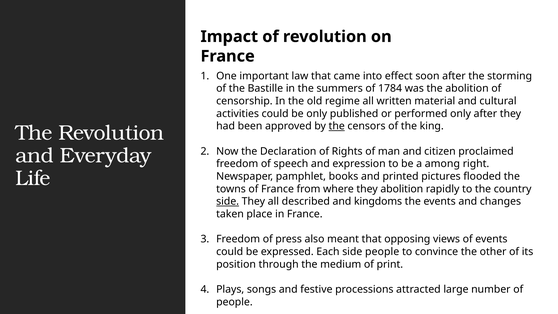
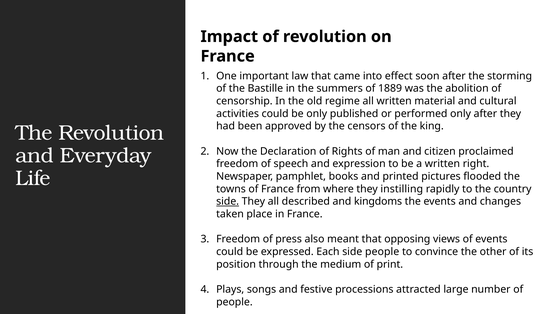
1784: 1784 -> 1889
the at (337, 126) underline: present -> none
a among: among -> written
they abolition: abolition -> instilling
